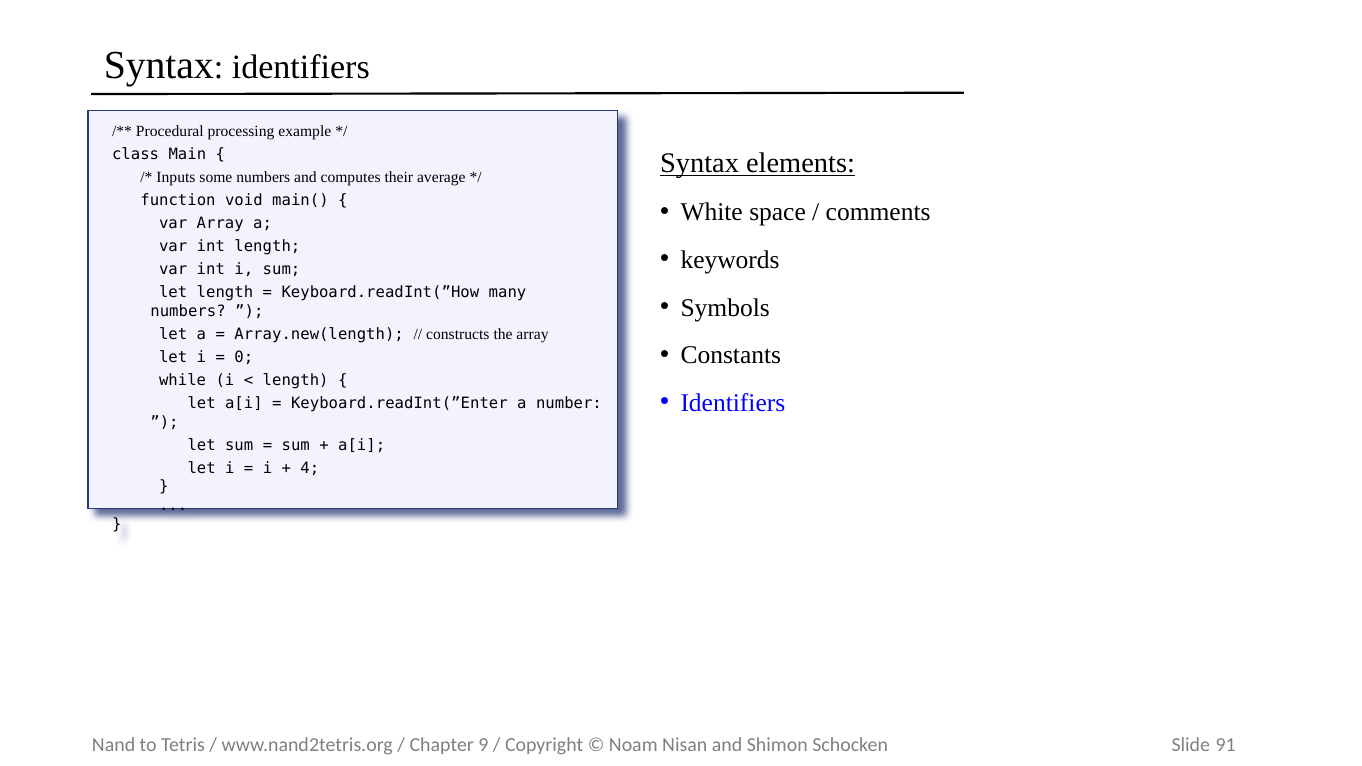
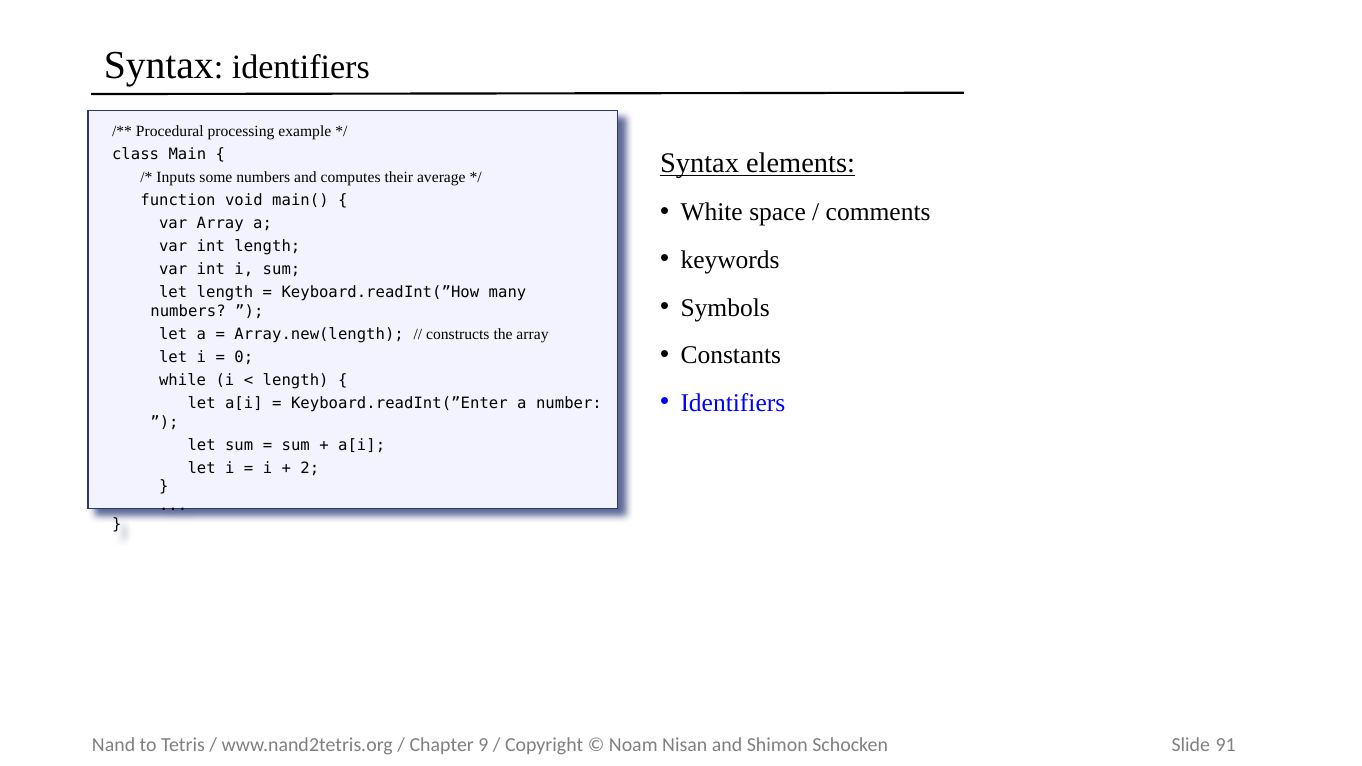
4: 4 -> 2
